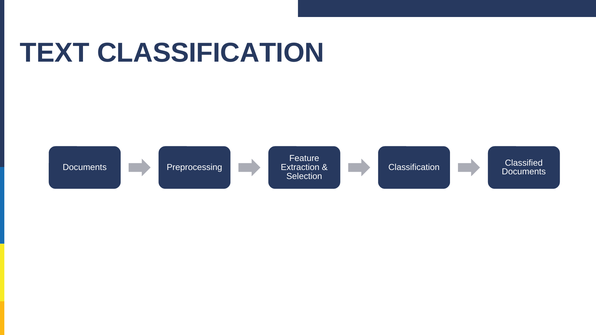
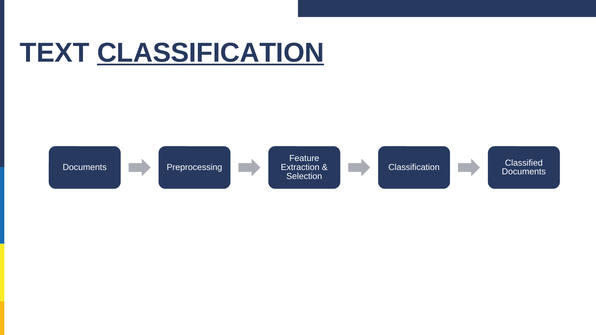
CLASSIFICATION at (211, 53) underline: none -> present
